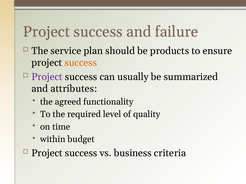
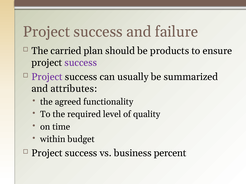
service: service -> carried
success at (81, 63) colour: orange -> purple
criteria: criteria -> percent
